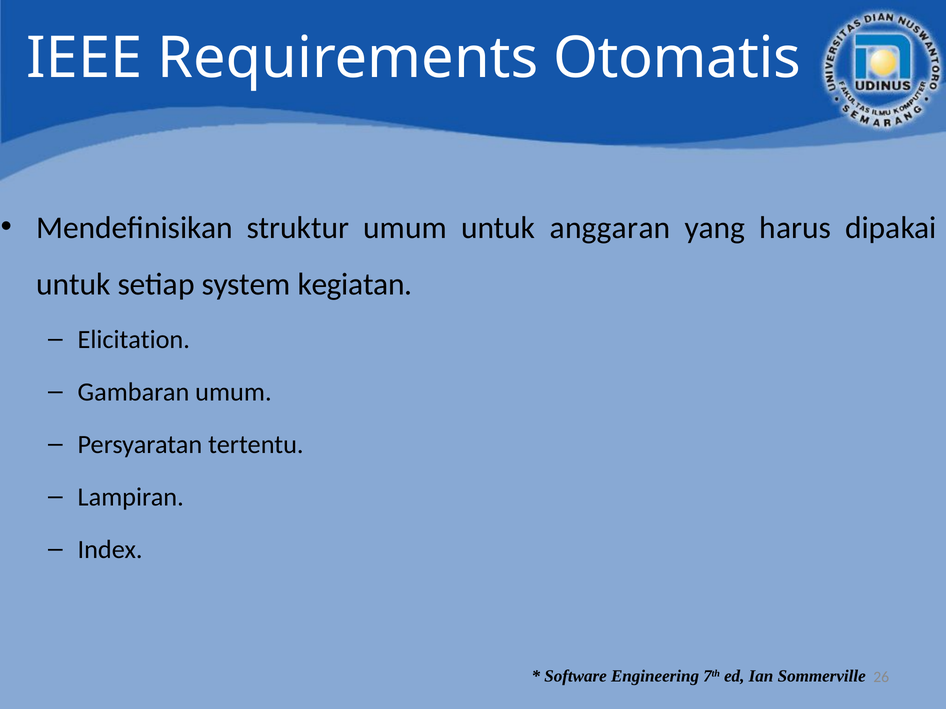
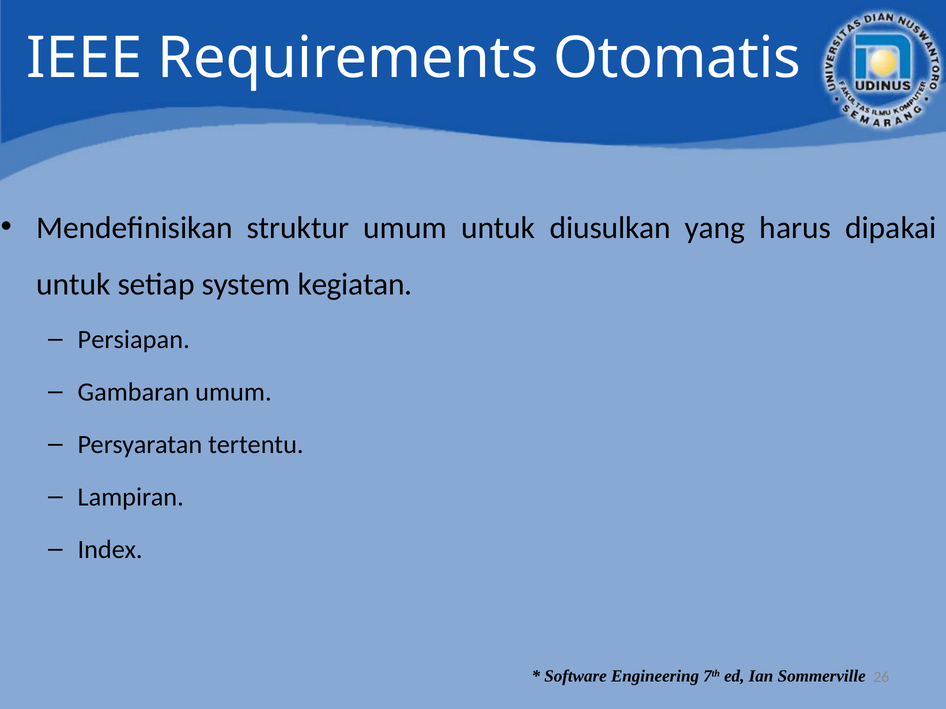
anggaran: anggaran -> diusulkan
Elicitation: Elicitation -> Persiapan
